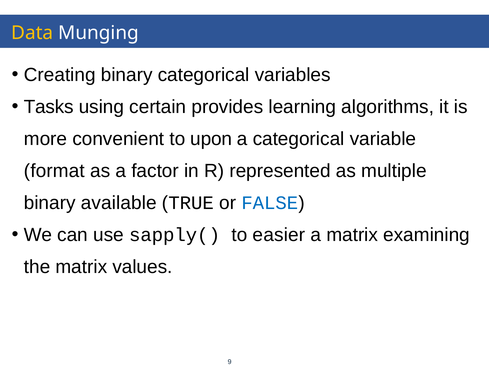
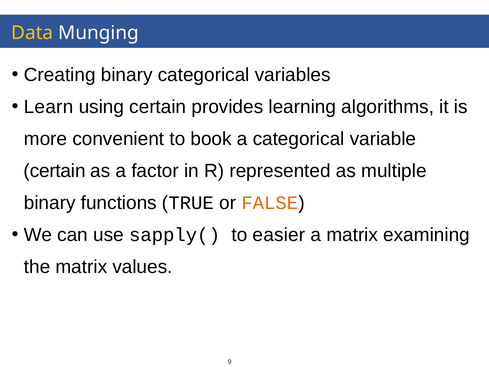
Tasks: Tasks -> Learn
upon: upon -> book
format at (54, 171): format -> certain
available: available -> functions
FALSE colour: blue -> orange
